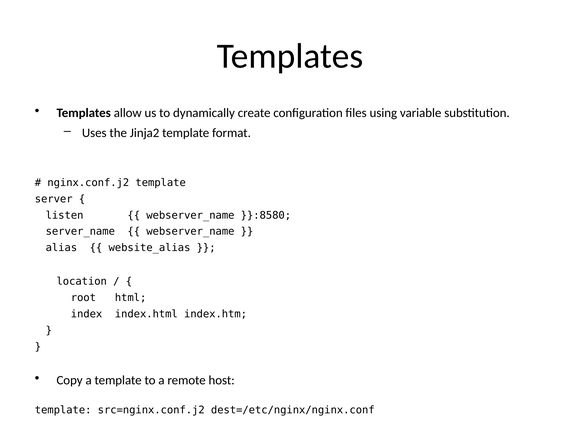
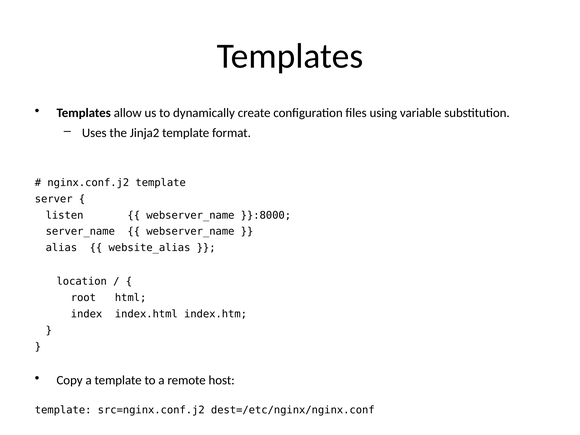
}}:8580: }}:8580 -> }}:8000
